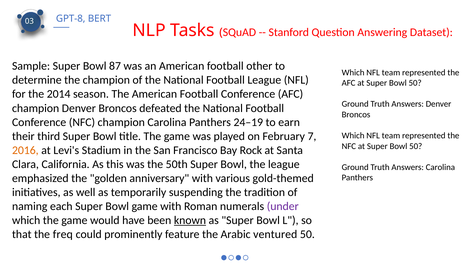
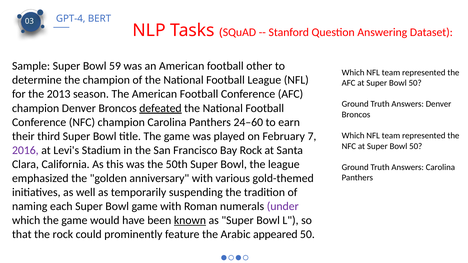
GPT-8: GPT-8 -> GPT-4
87: 87 -> 59
2014: 2014 -> 2013
defeated underline: none -> present
24–19: 24–19 -> 24–60
2016 colour: orange -> purple
the freq: freq -> rock
ventured: ventured -> appeared
